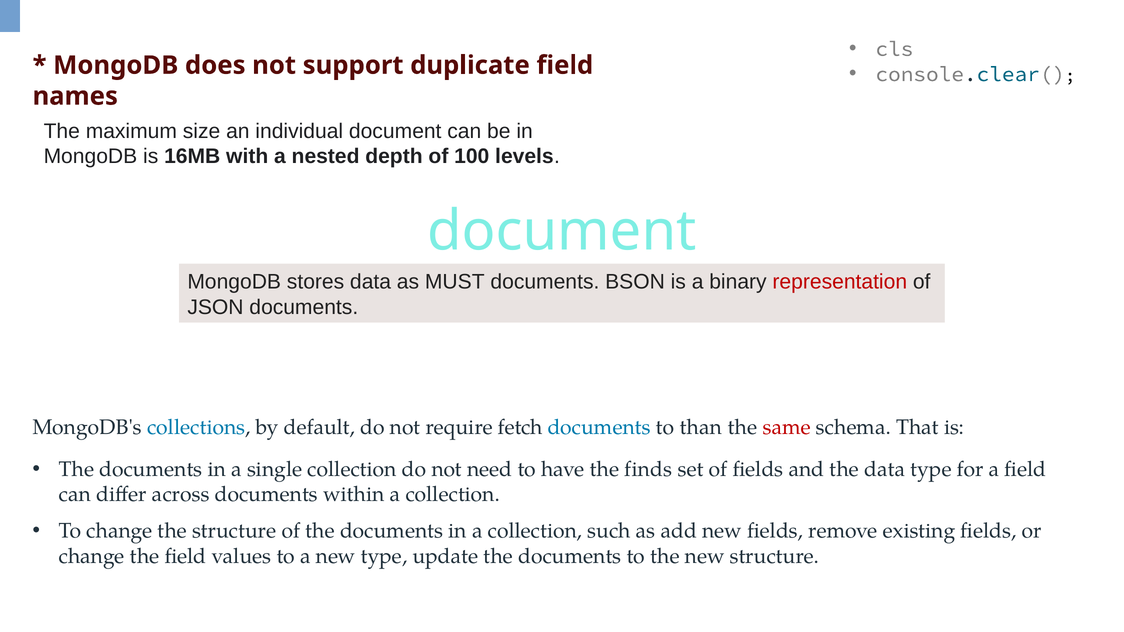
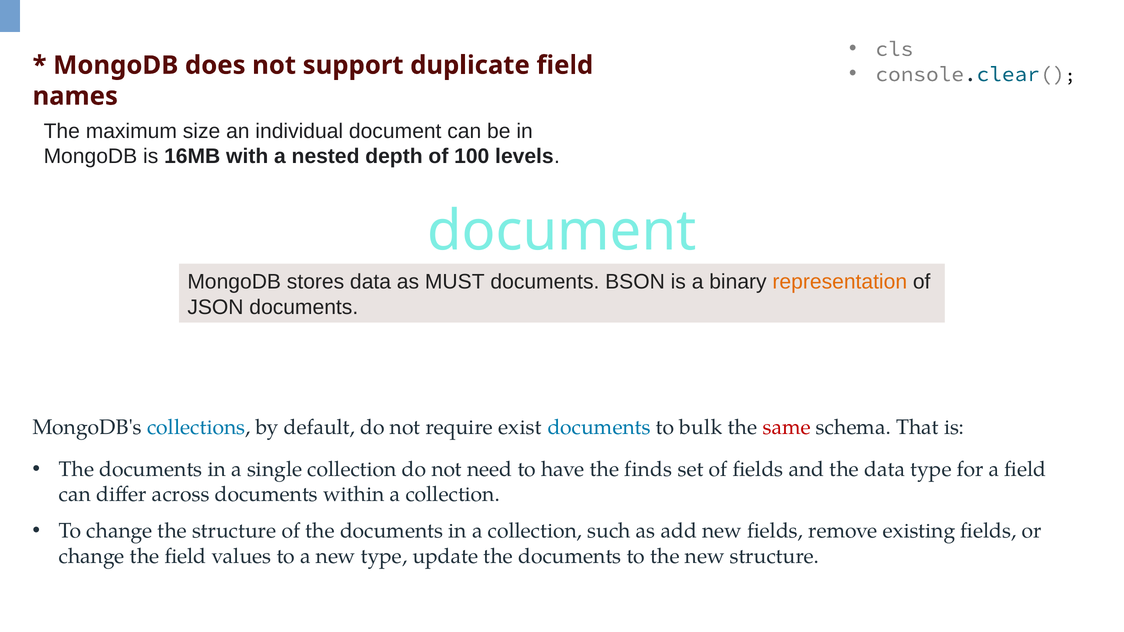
representation colour: red -> orange
fetch: fetch -> exist
than: than -> bulk
